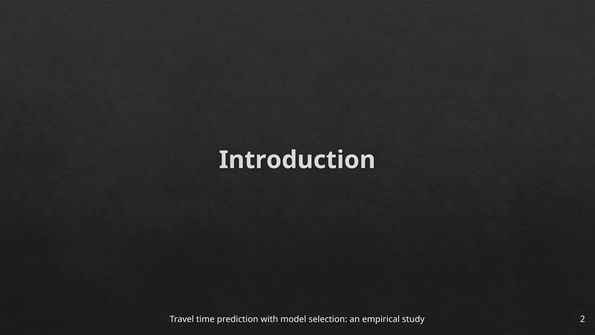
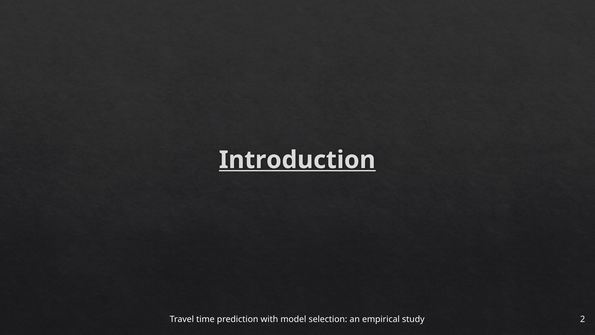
Introduction underline: none -> present
